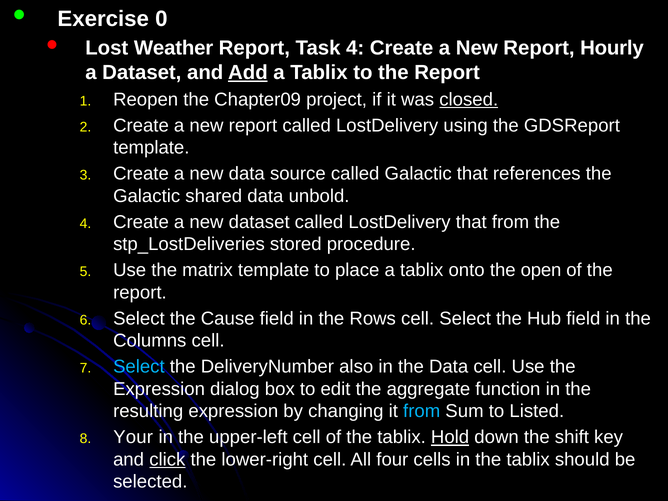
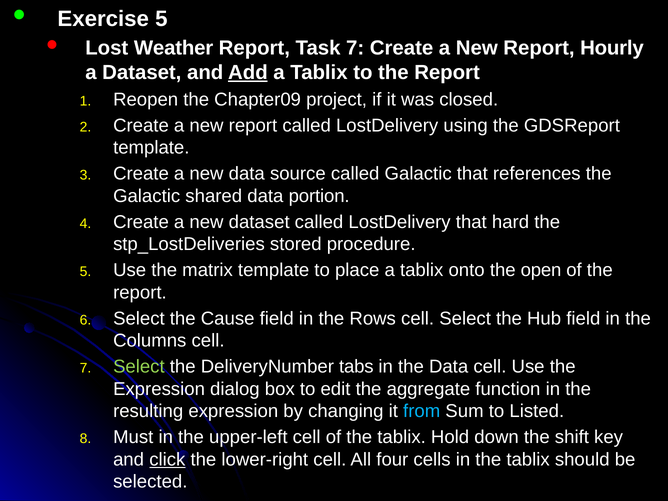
Exercise 0: 0 -> 5
Task 4: 4 -> 7
closed underline: present -> none
unbold: unbold -> portion
that from: from -> hard
Select at (139, 367) colour: light blue -> light green
also: also -> tabs
Your: Your -> Must
Hold underline: present -> none
